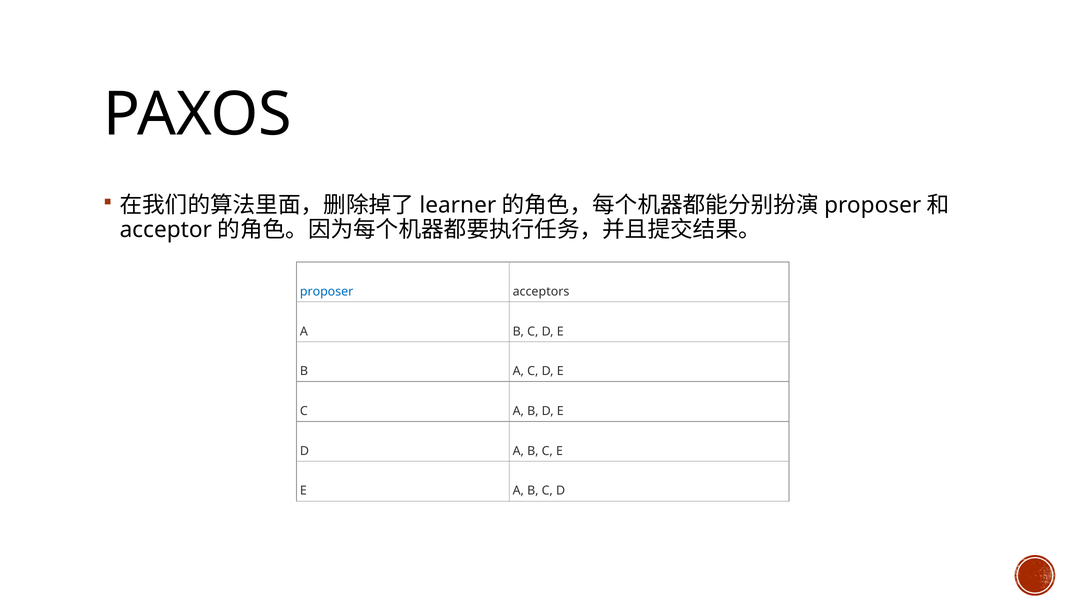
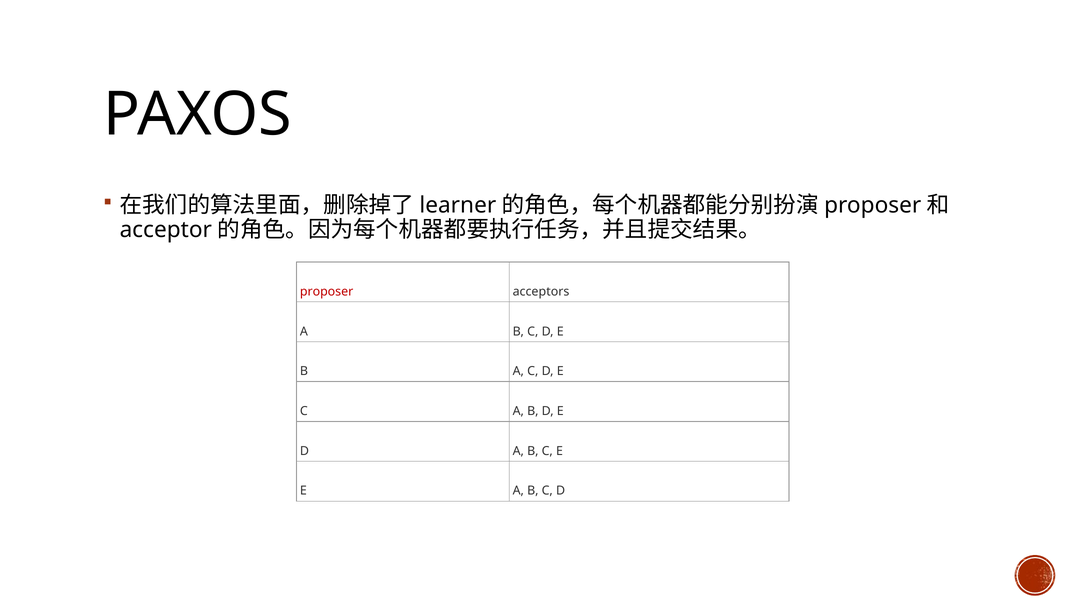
proposer at (327, 291) colour: blue -> red
